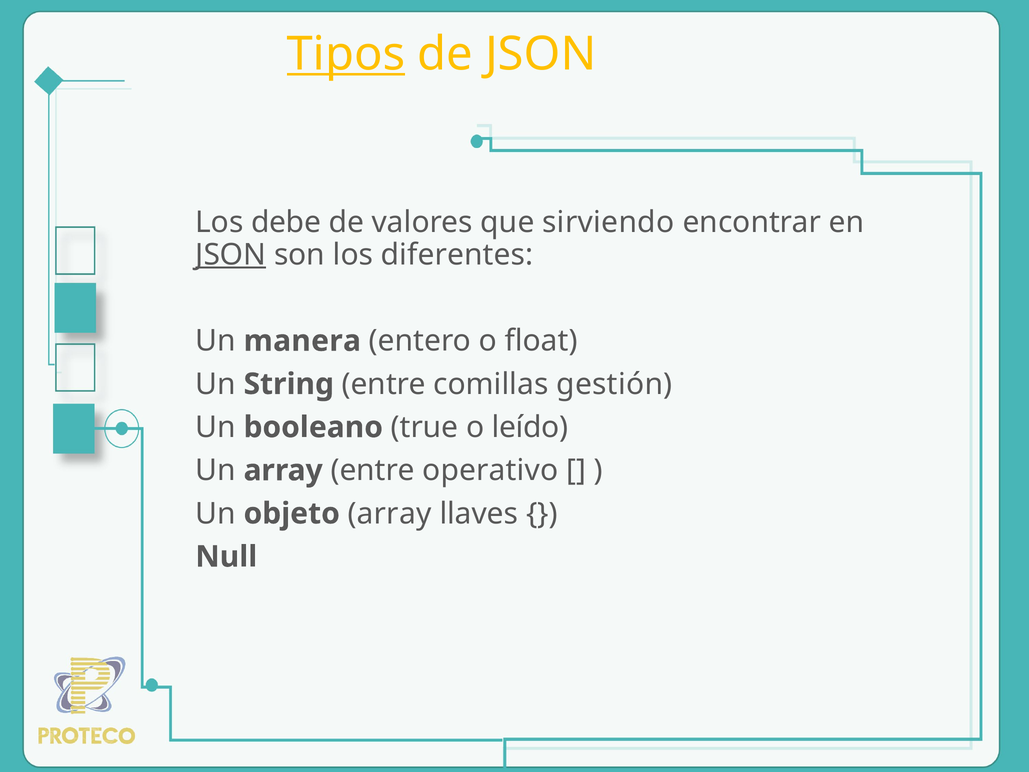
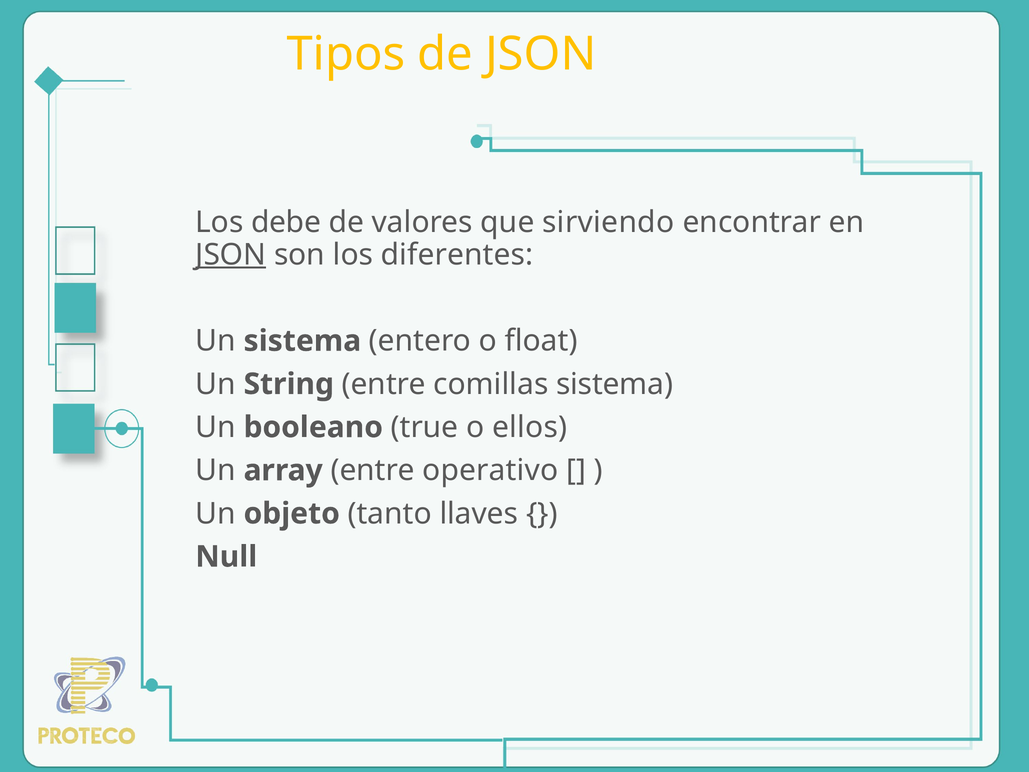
Tipos underline: present -> none
Un manera: manera -> sistema
comillas gestión: gestión -> sistema
leído: leído -> ellos
objeto array: array -> tanto
